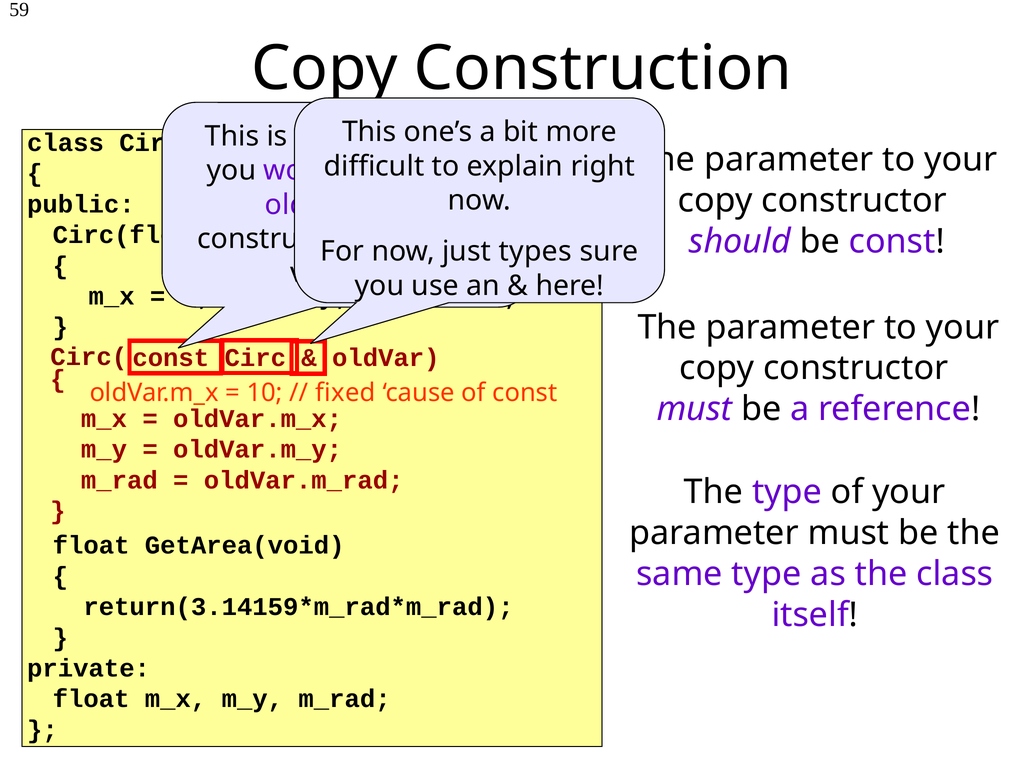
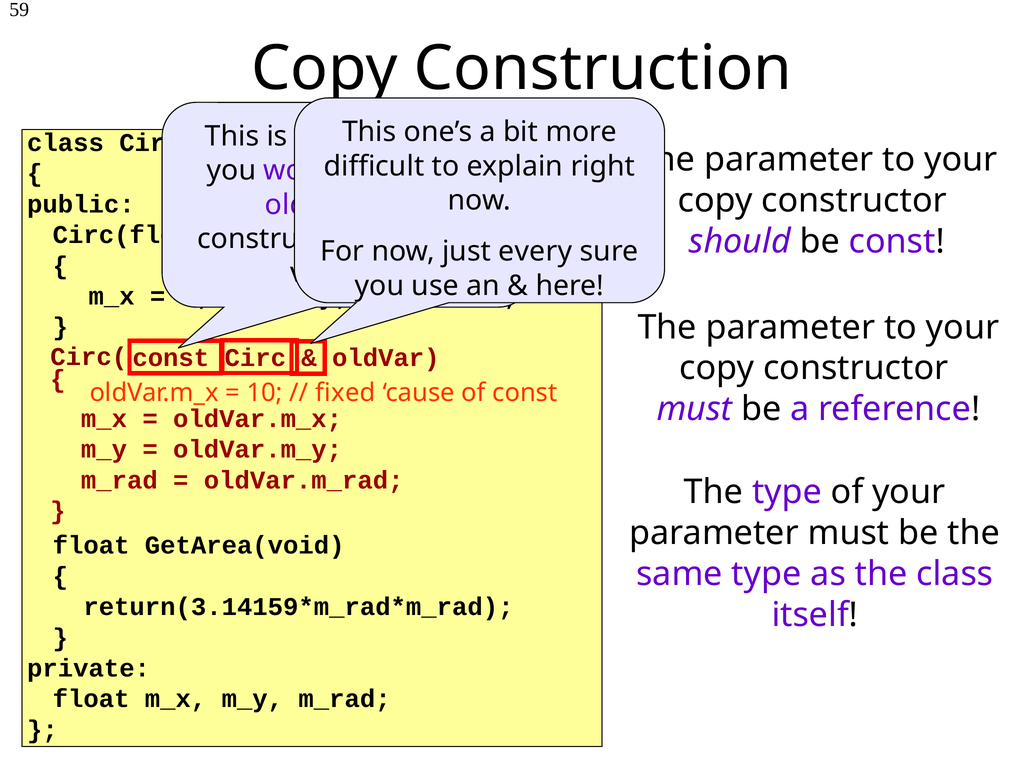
types: types -> every
